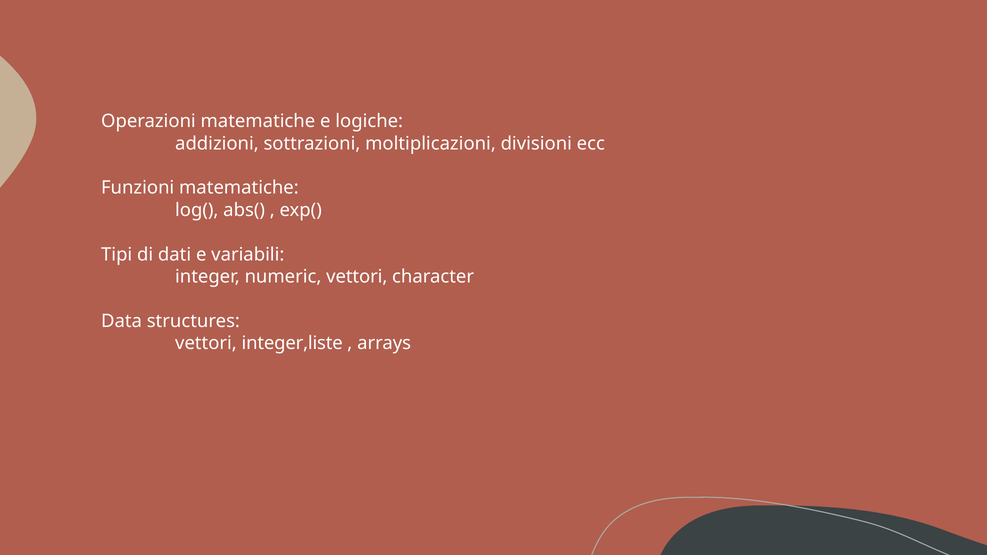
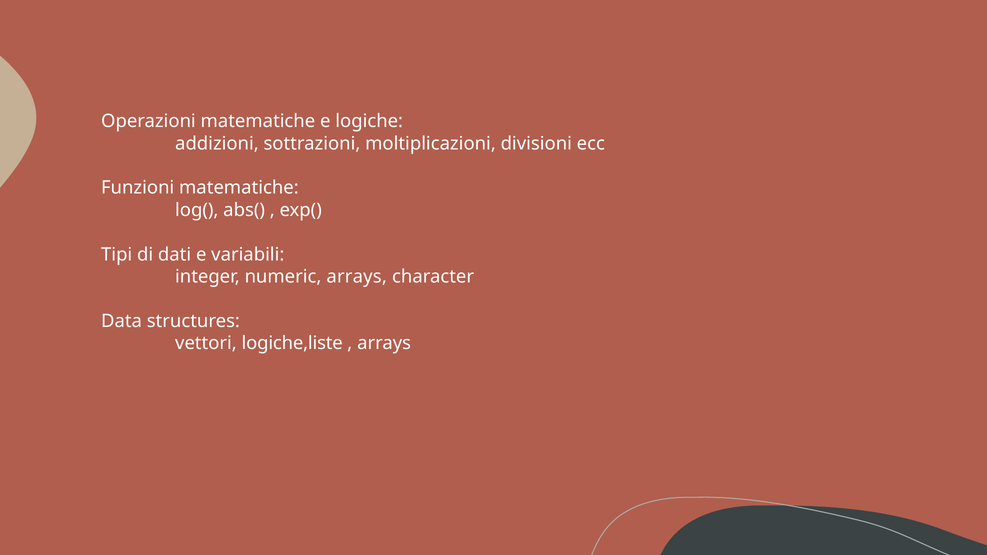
numeric vettori: vettori -> arrays
integer,liste: integer,liste -> logiche,liste
